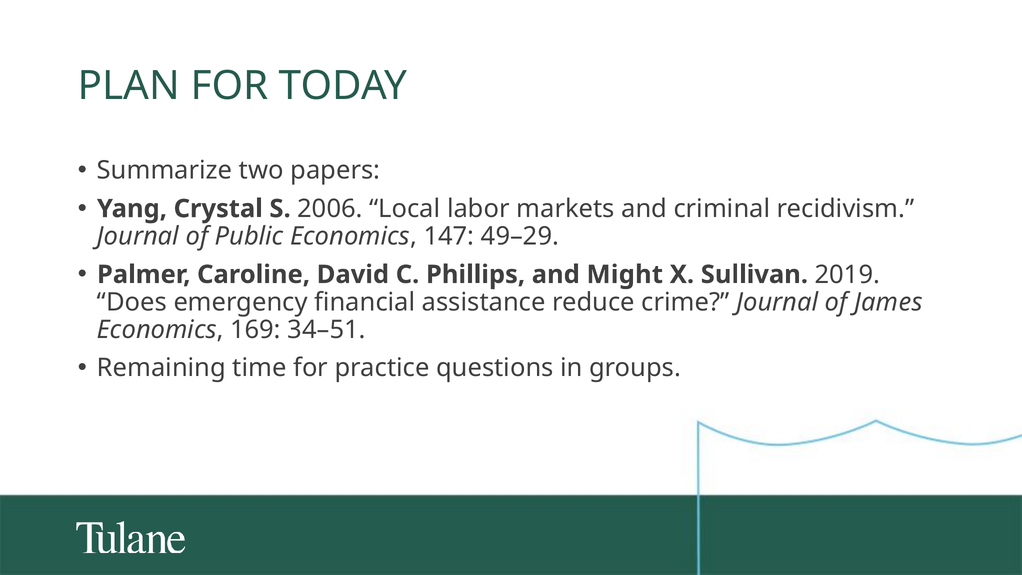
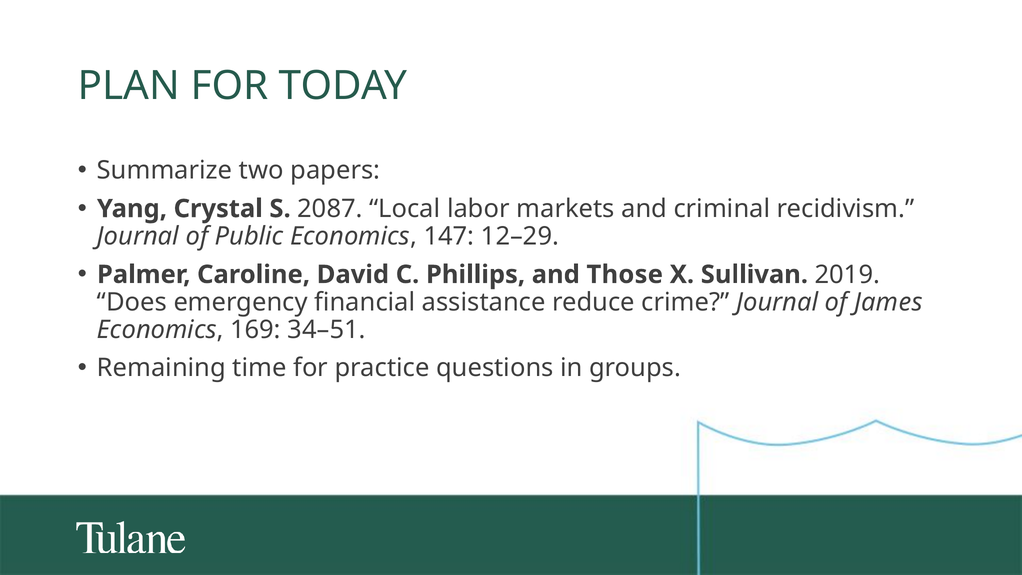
2006: 2006 -> 2087
49–29: 49–29 -> 12–29
Might: Might -> Those
